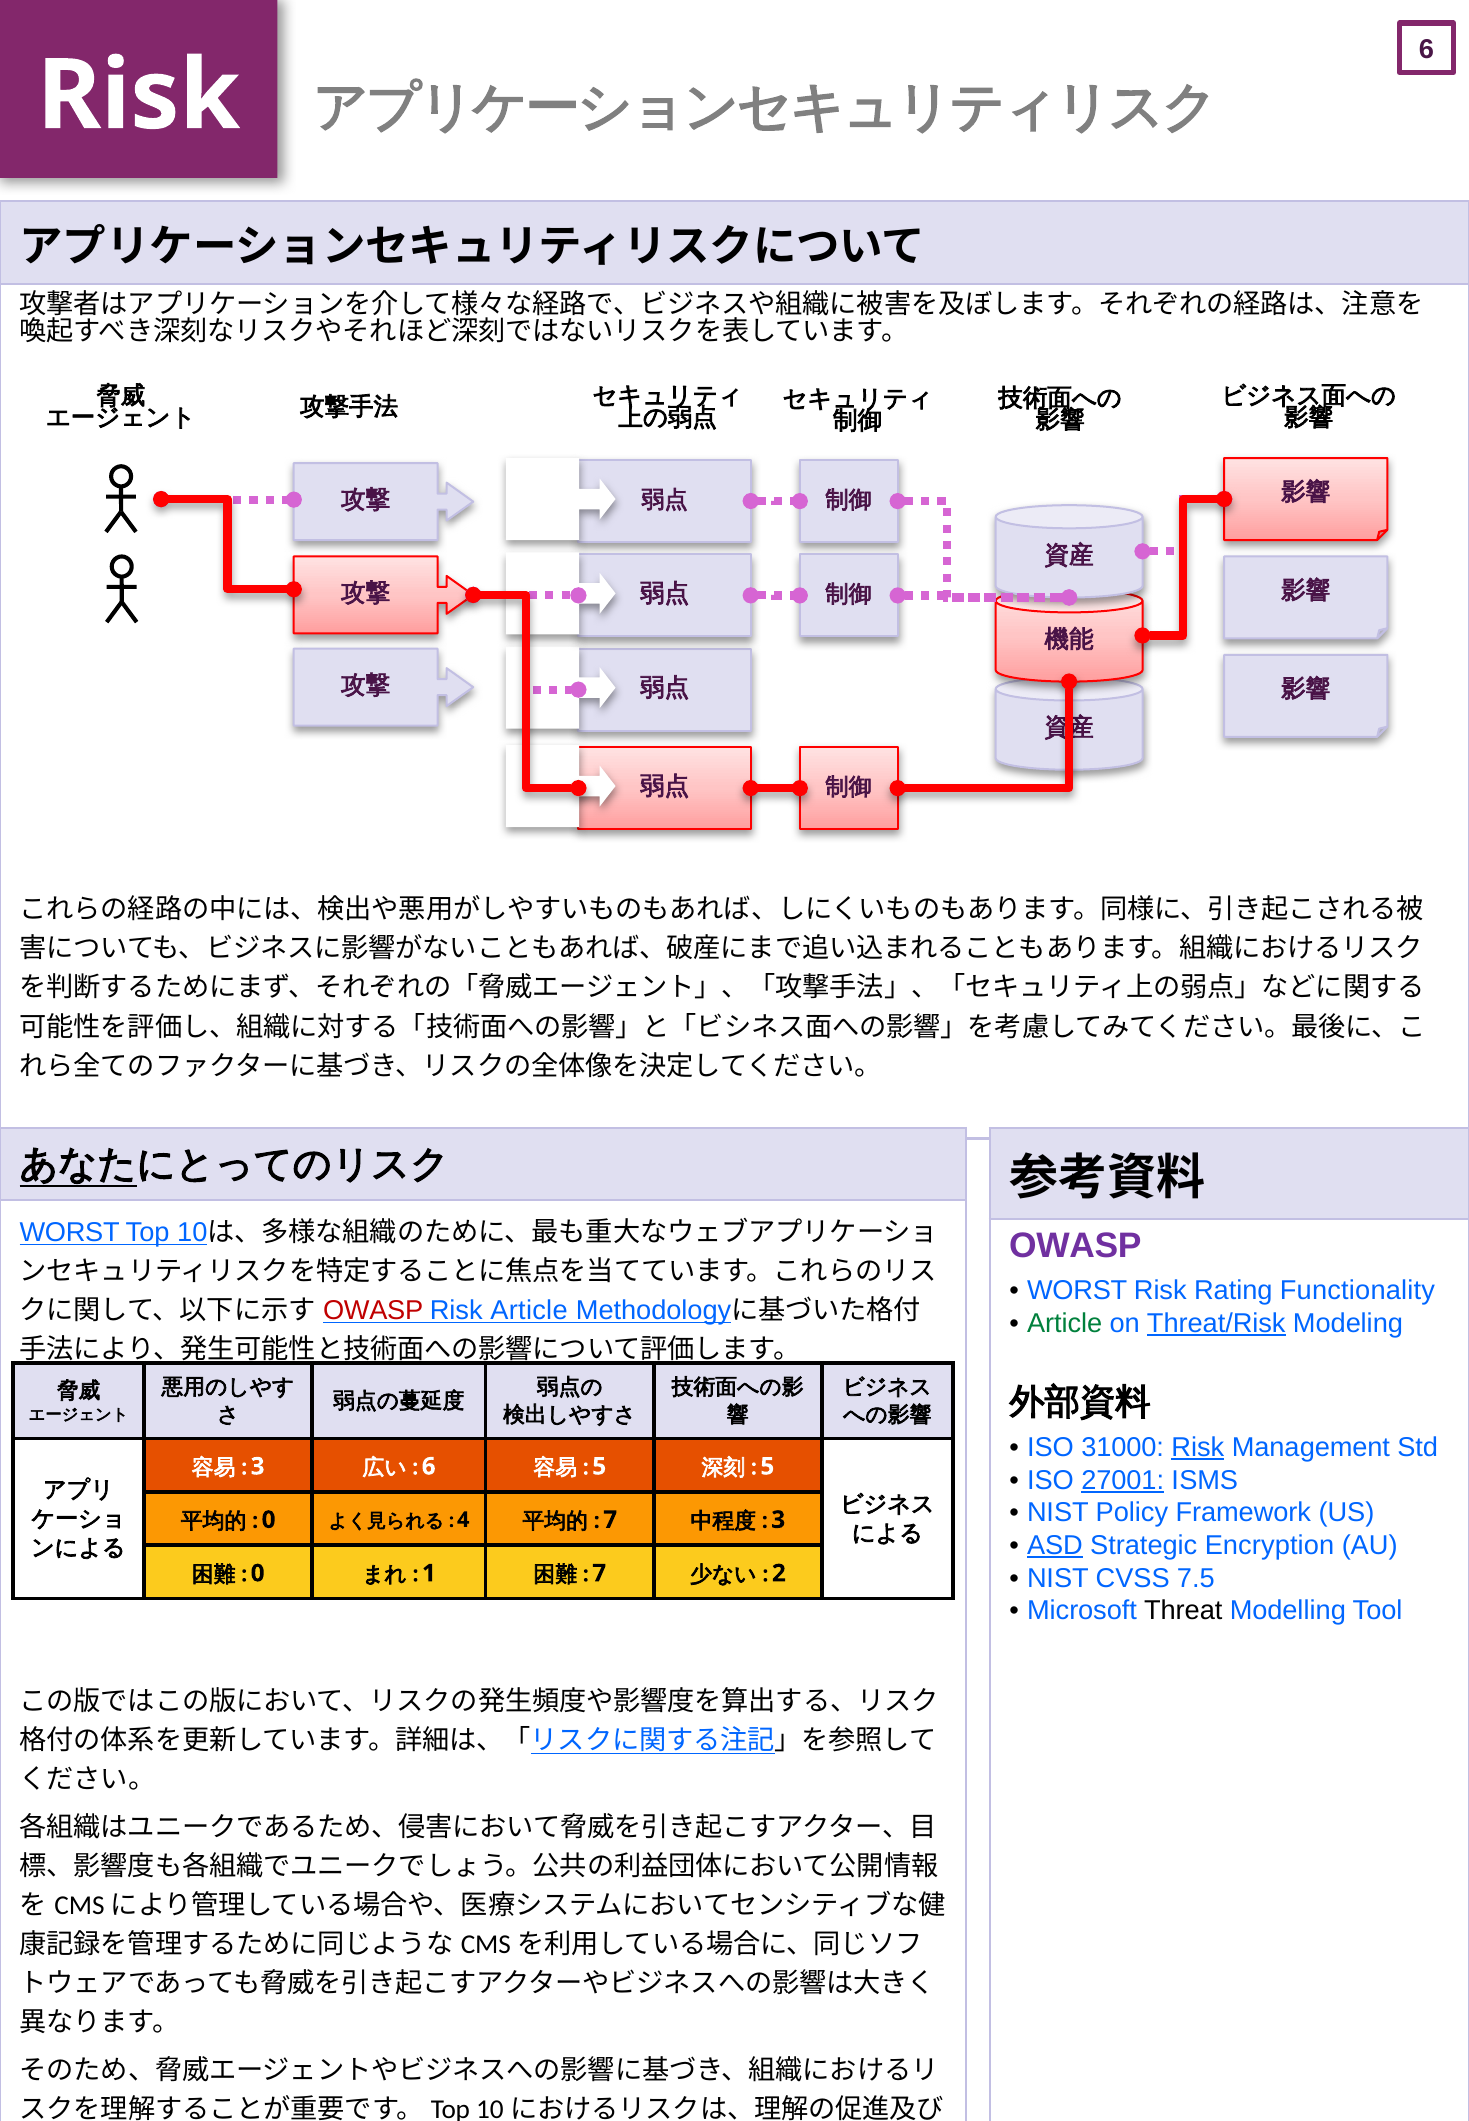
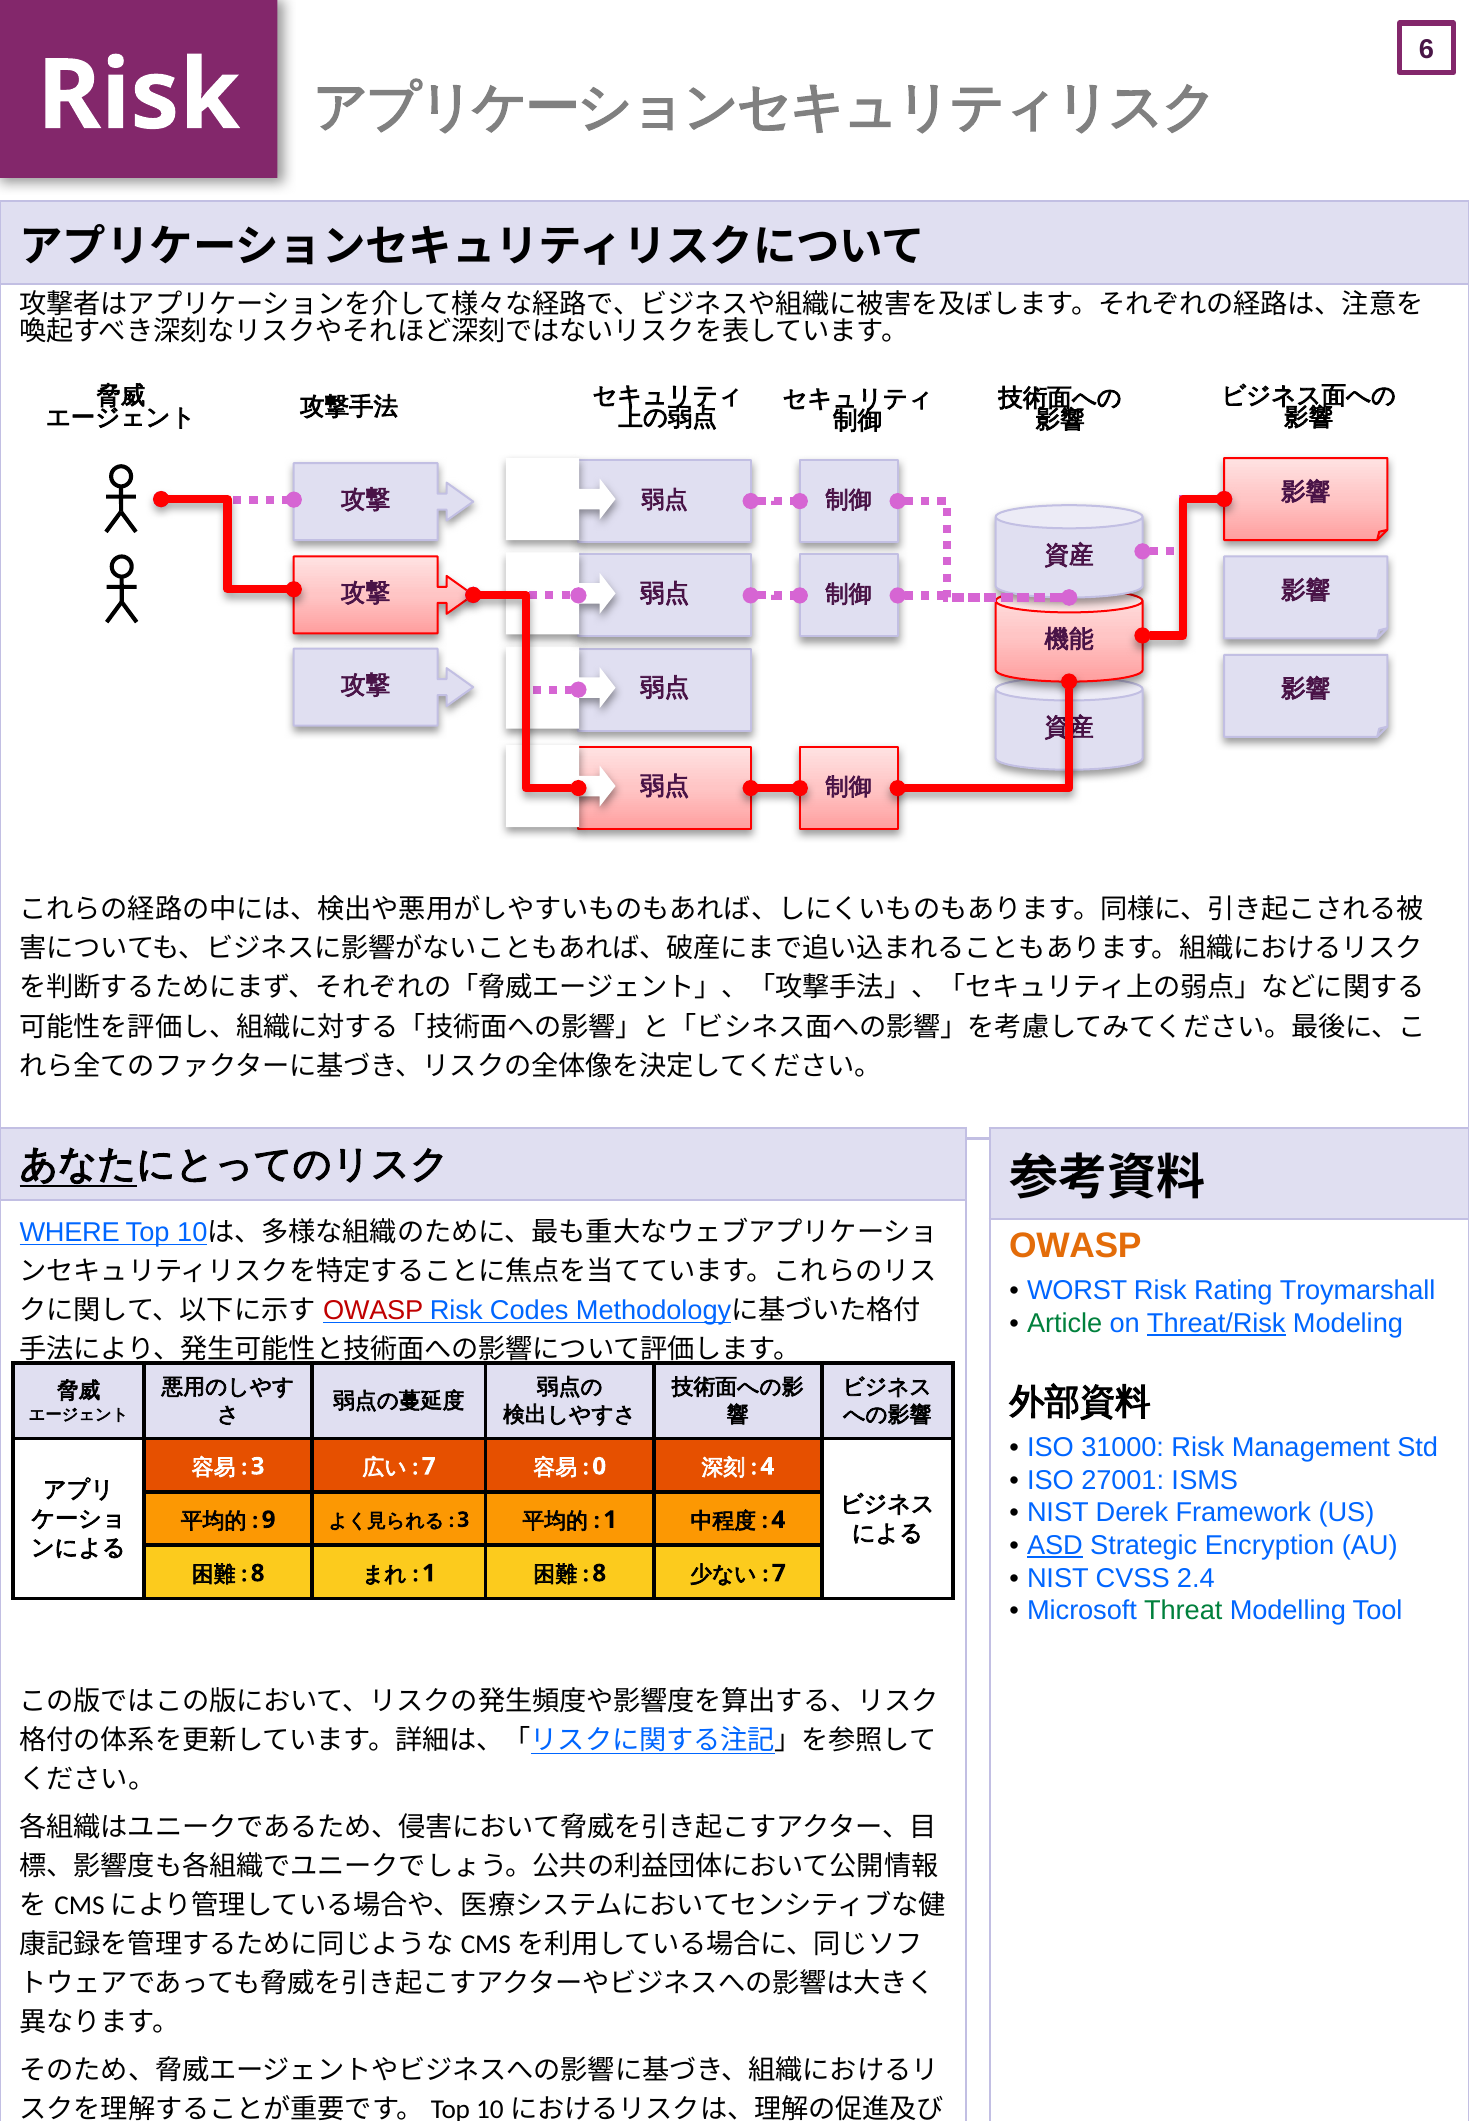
WORST at (70, 1233): WORST -> WHERE
OWASP at (1075, 1246) colour: purple -> orange
Functionality: Functionality -> Troymarshall
Risk Article: Article -> Codes
Risk at (1198, 1448) underline: present -> none
6 at (429, 1467): 6 -> 7
5 at (599, 1467): 5 -> 0
5 at (767, 1467): 5 -> 4
27001 underline: present -> none
Policy: Policy -> Derek
0 at (269, 1521): 0 -> 9
4 at (463, 1520): 4 -> 3
7 at (610, 1521): 7 -> 1
3 at (778, 1521): 3 -> 4
7.5: 7.5 -> 2.4
0 at (258, 1574): 0 -> 8
7 at (599, 1574): 7 -> 8
2 at (779, 1574): 2 -> 7
Threat colour: black -> green
